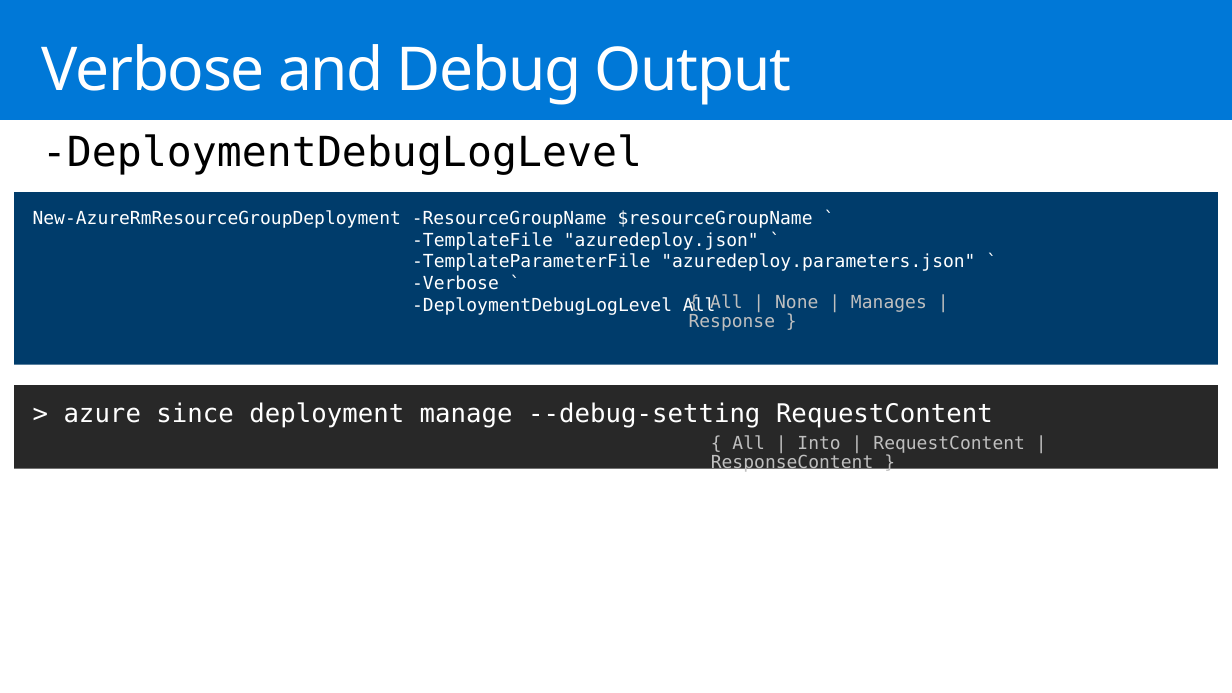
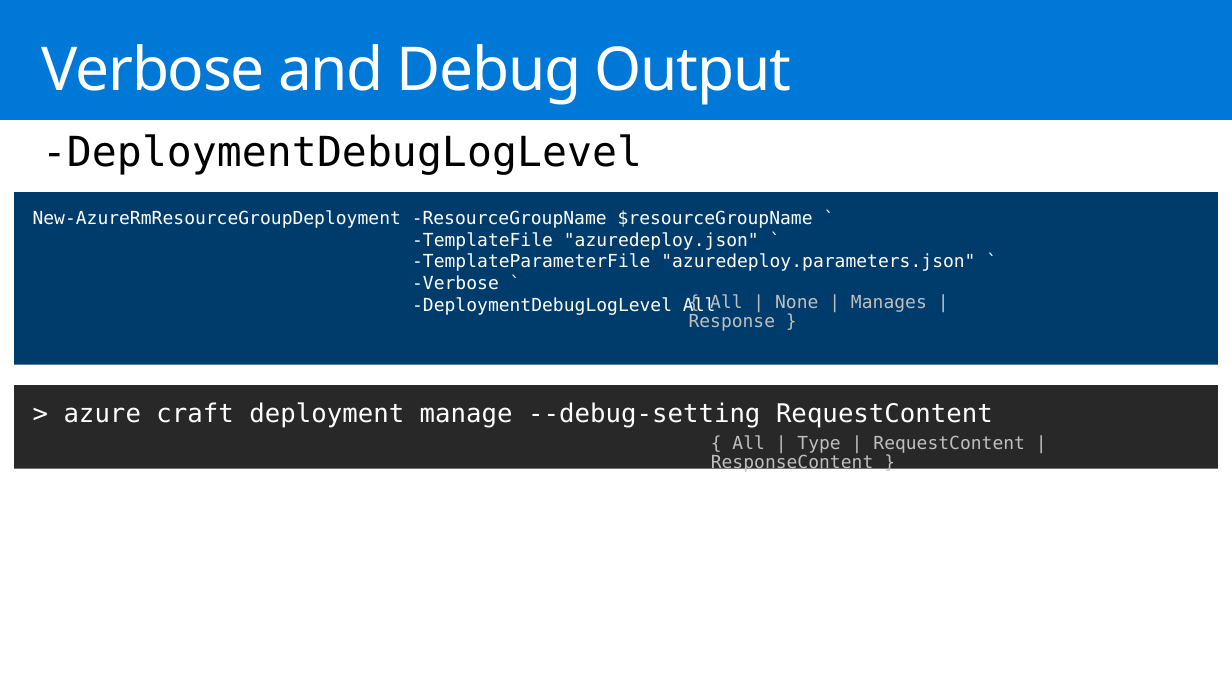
since: since -> craft
Into: Into -> Type
